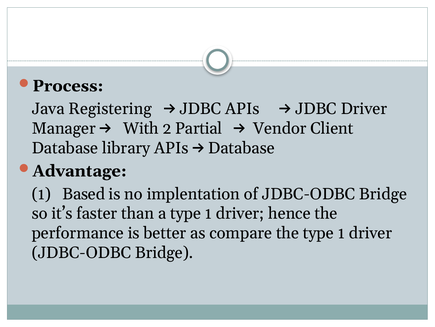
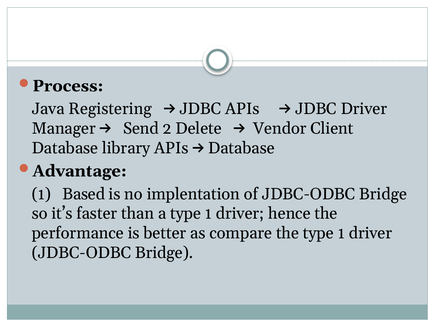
With: With -> Send
Partial: Partial -> Delete
